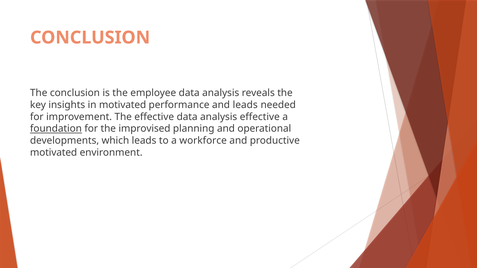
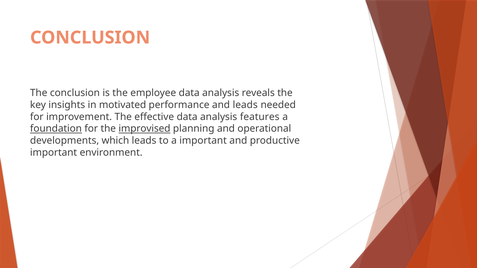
analysis effective: effective -> features
improvised underline: none -> present
a workforce: workforce -> important
motivated at (54, 153): motivated -> important
